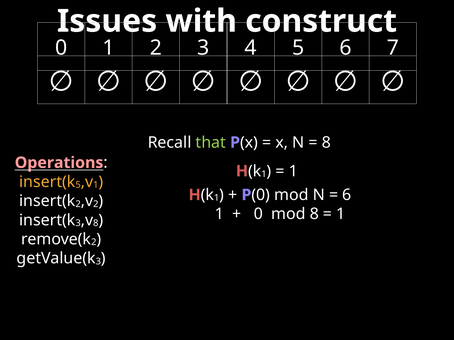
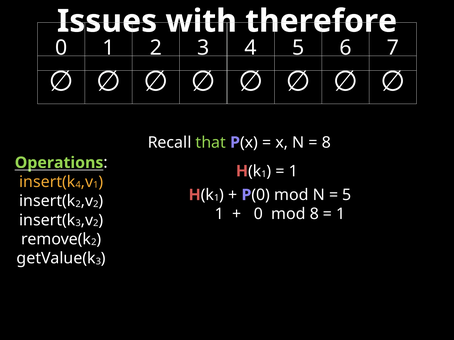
construct: construct -> therefore
Operations colour: pink -> light green
5 at (78, 185): 5 -> 4
6 at (347, 195): 6 -> 5
8 at (96, 223): 8 -> 2
